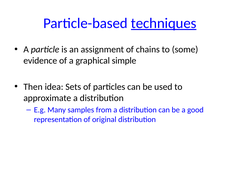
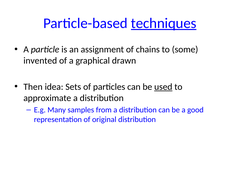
evidence: evidence -> invented
simple: simple -> drawn
used underline: none -> present
